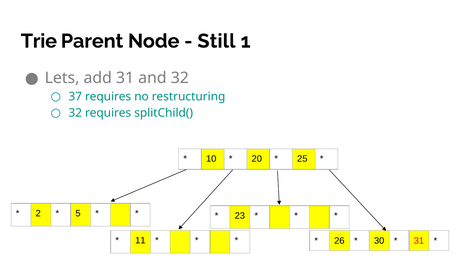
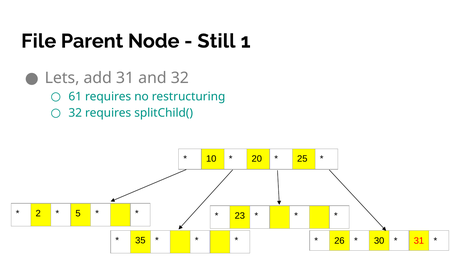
Trie: Trie -> File
37: 37 -> 61
11: 11 -> 35
